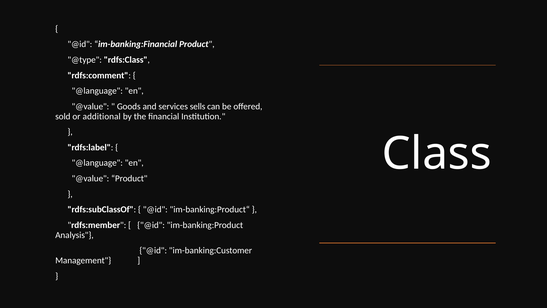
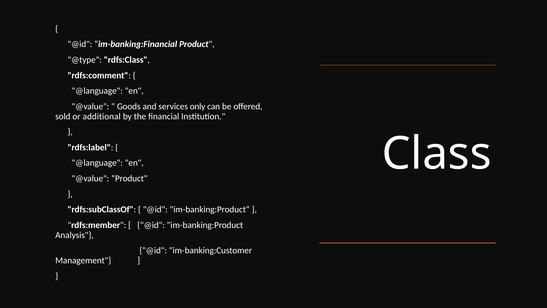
sells: sells -> only
